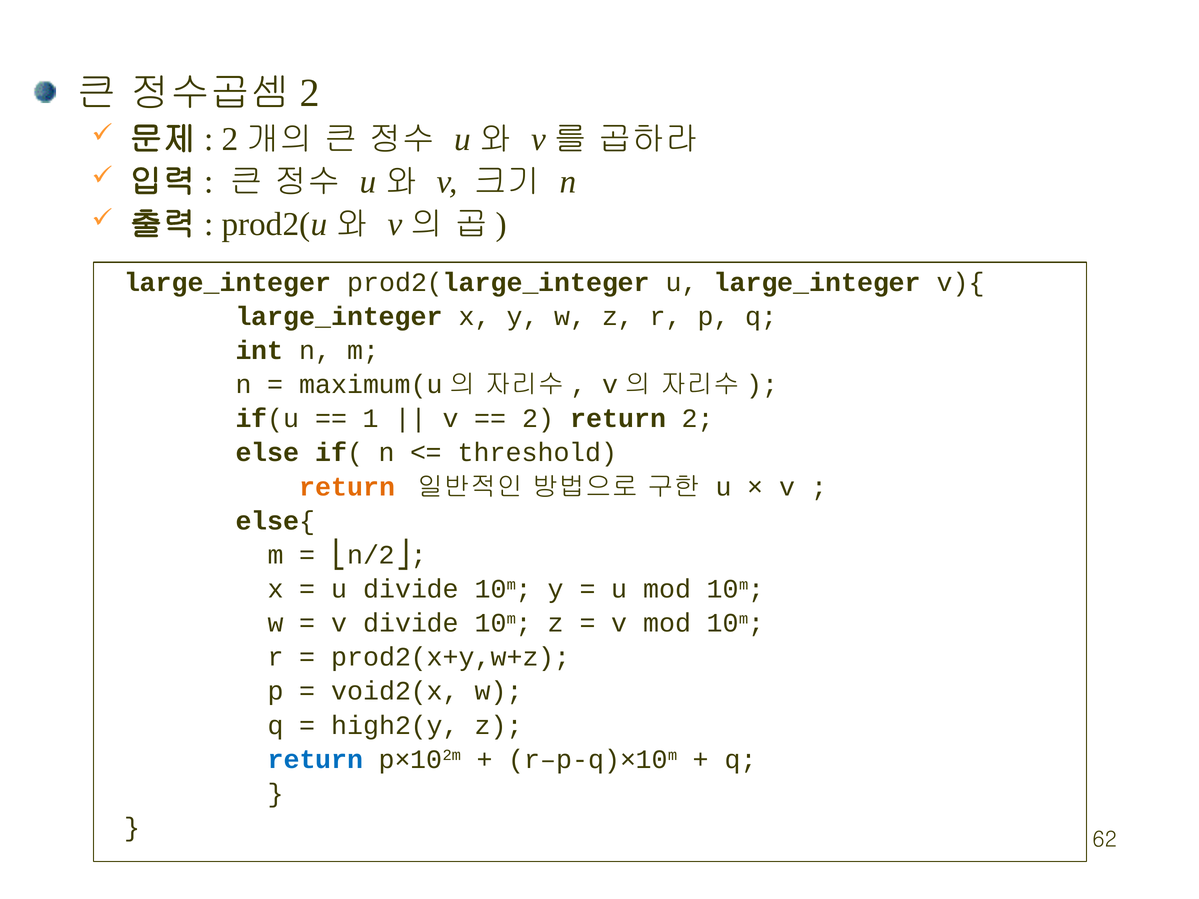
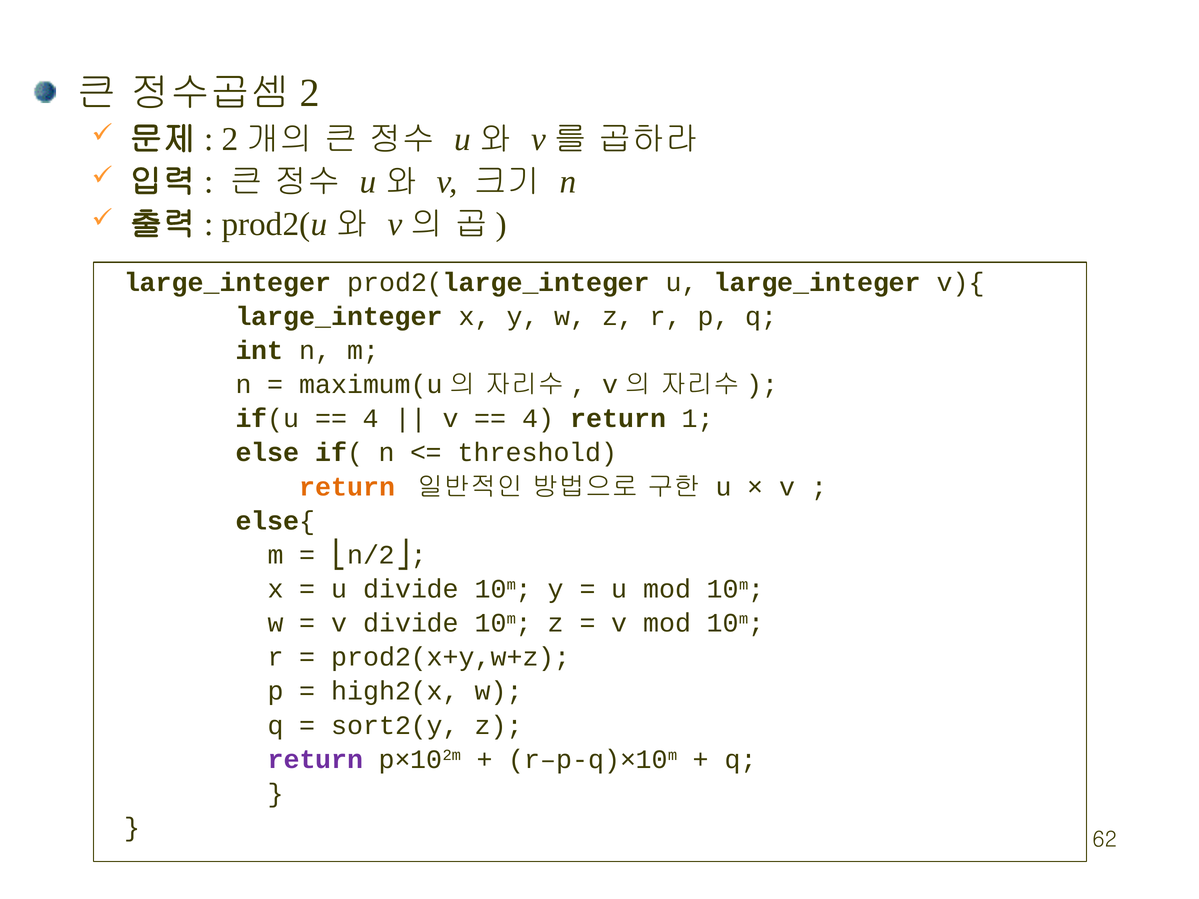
1 at (371, 419): 1 -> 4
2 at (538, 419): 2 -> 4
return 2: 2 -> 1
void2(x: void2(x -> high2(x
high2(y: high2(y -> sort2(y
return at (315, 760) colour: blue -> purple
